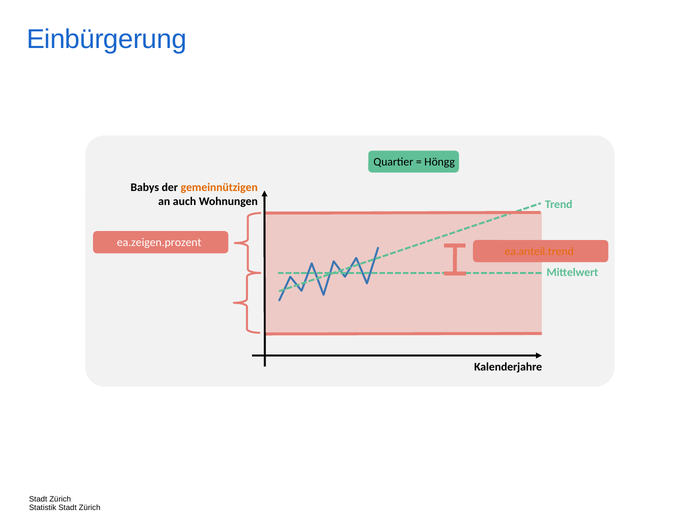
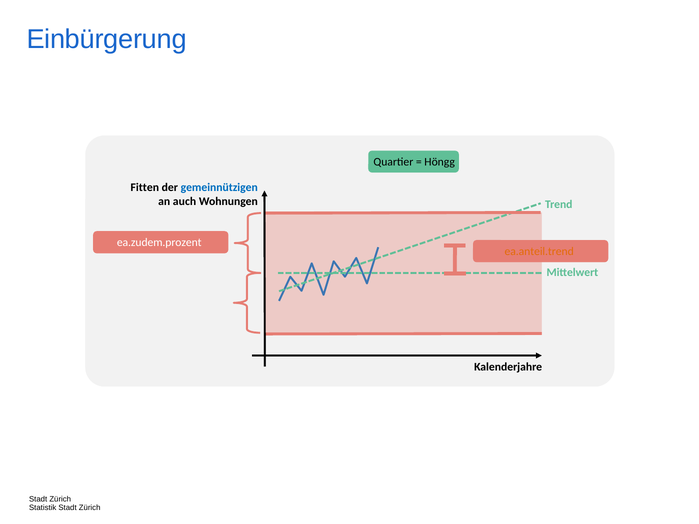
Babys: Babys -> Fitten
gemeinnützigen colour: orange -> blue
ea.zeigen.prozent: ea.zeigen.prozent -> ea.zudem.prozent
